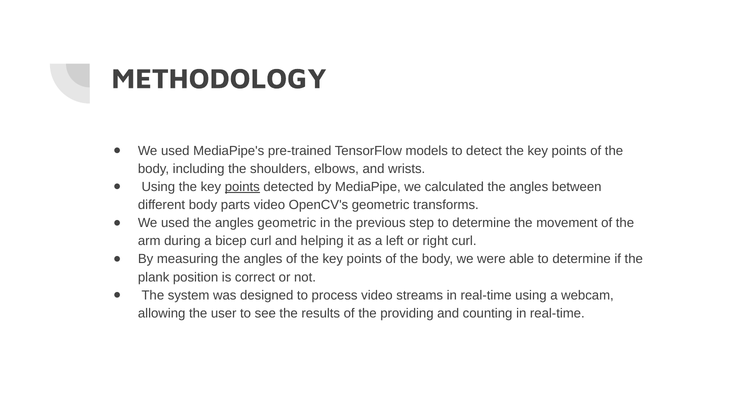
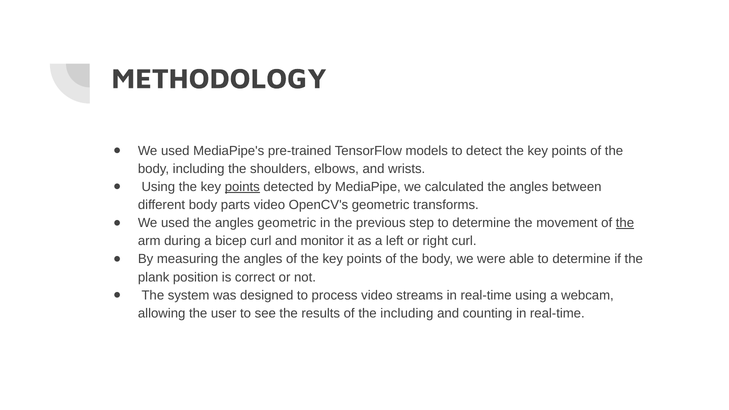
the at (625, 223) underline: none -> present
helping: helping -> monitor
the providing: providing -> including
